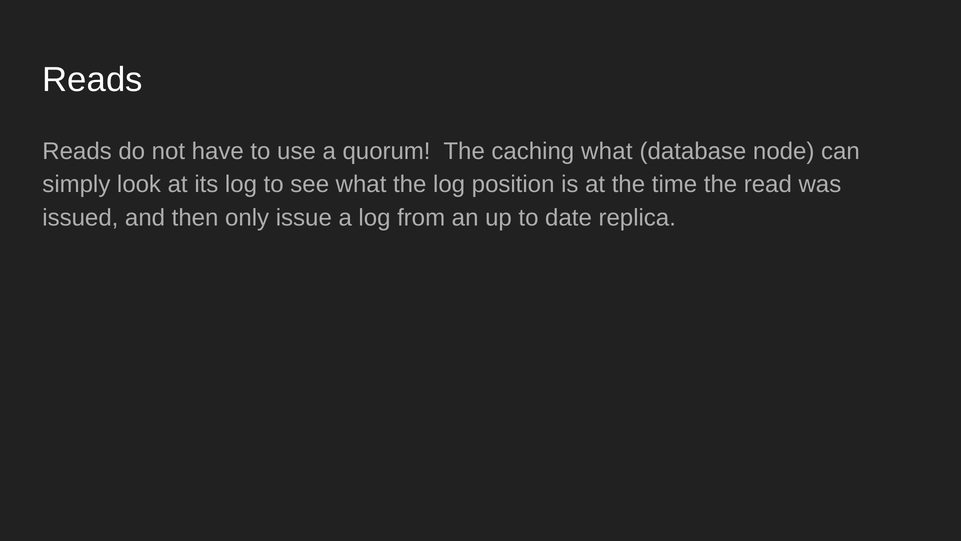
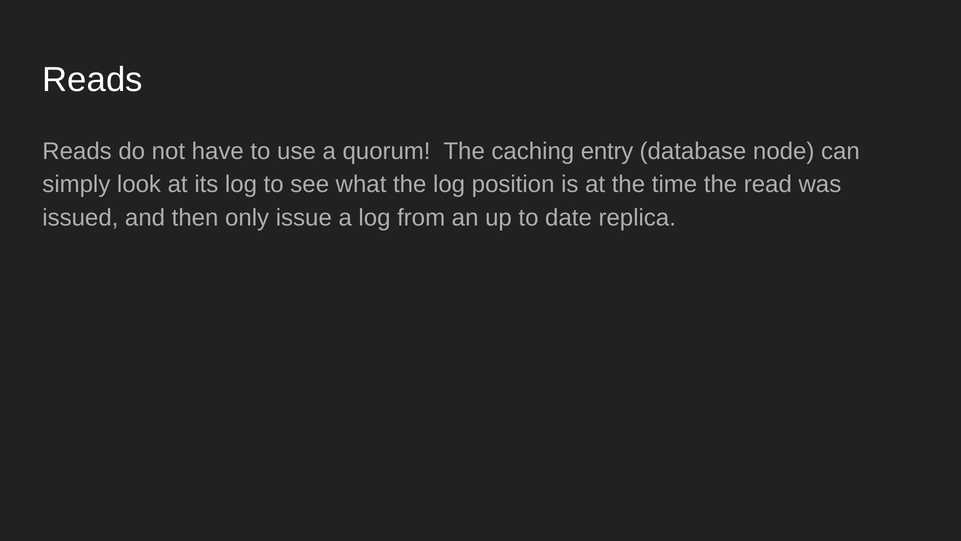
caching what: what -> entry
